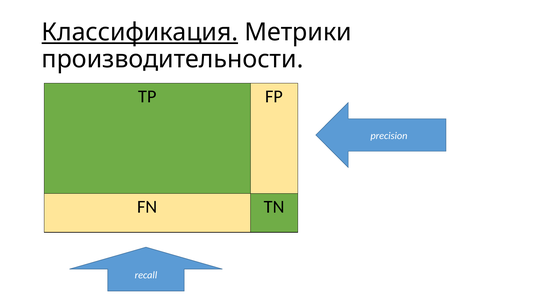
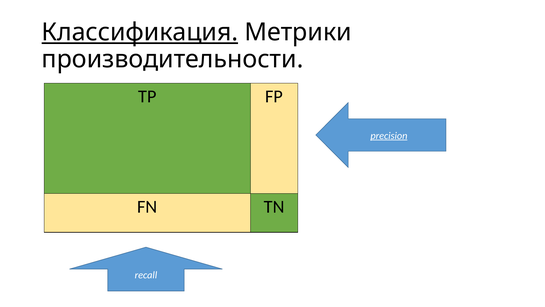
precision underline: none -> present
